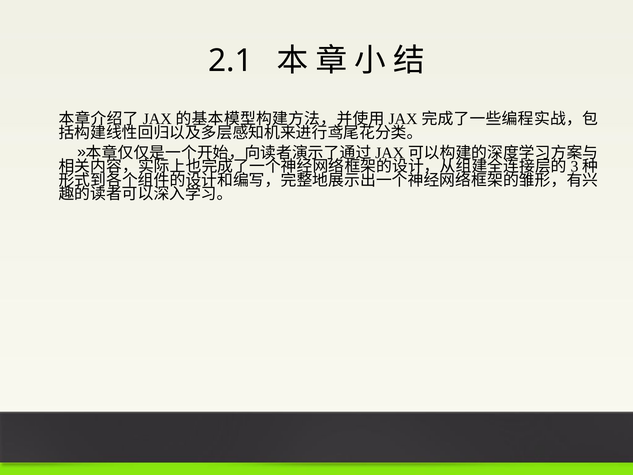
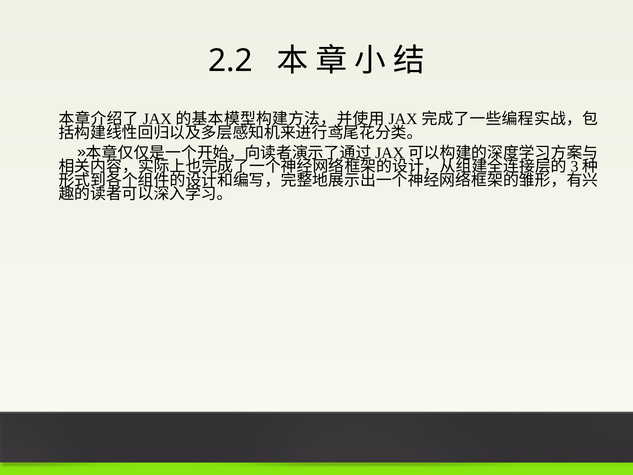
2.1: 2.1 -> 2.2
